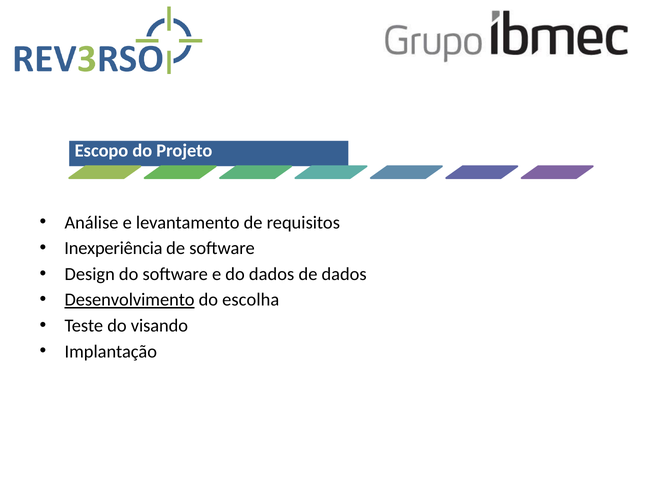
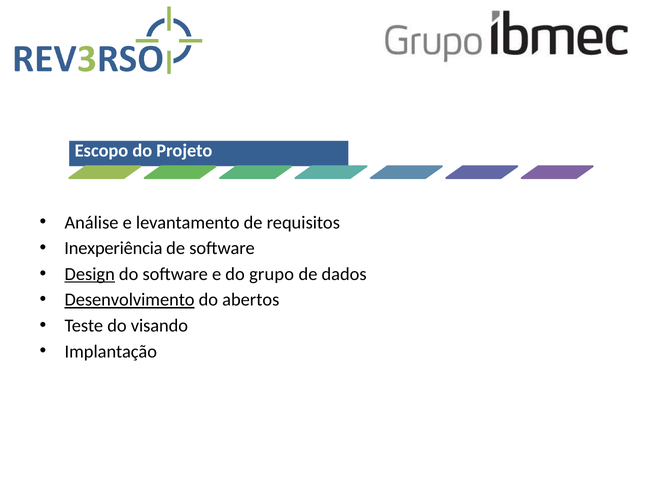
Design underline: none -> present
do dados: dados -> grupo
escolha: escolha -> abertos
